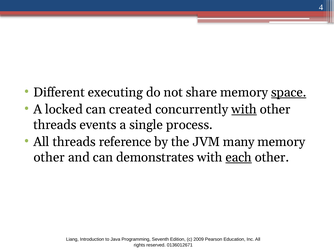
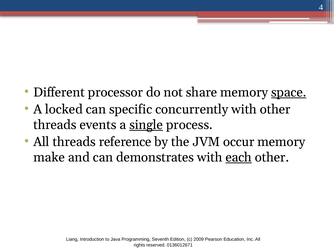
executing: executing -> processor
created: created -> specific
with at (244, 110) underline: present -> none
single underline: none -> present
many: many -> occur
other at (49, 158): other -> make
